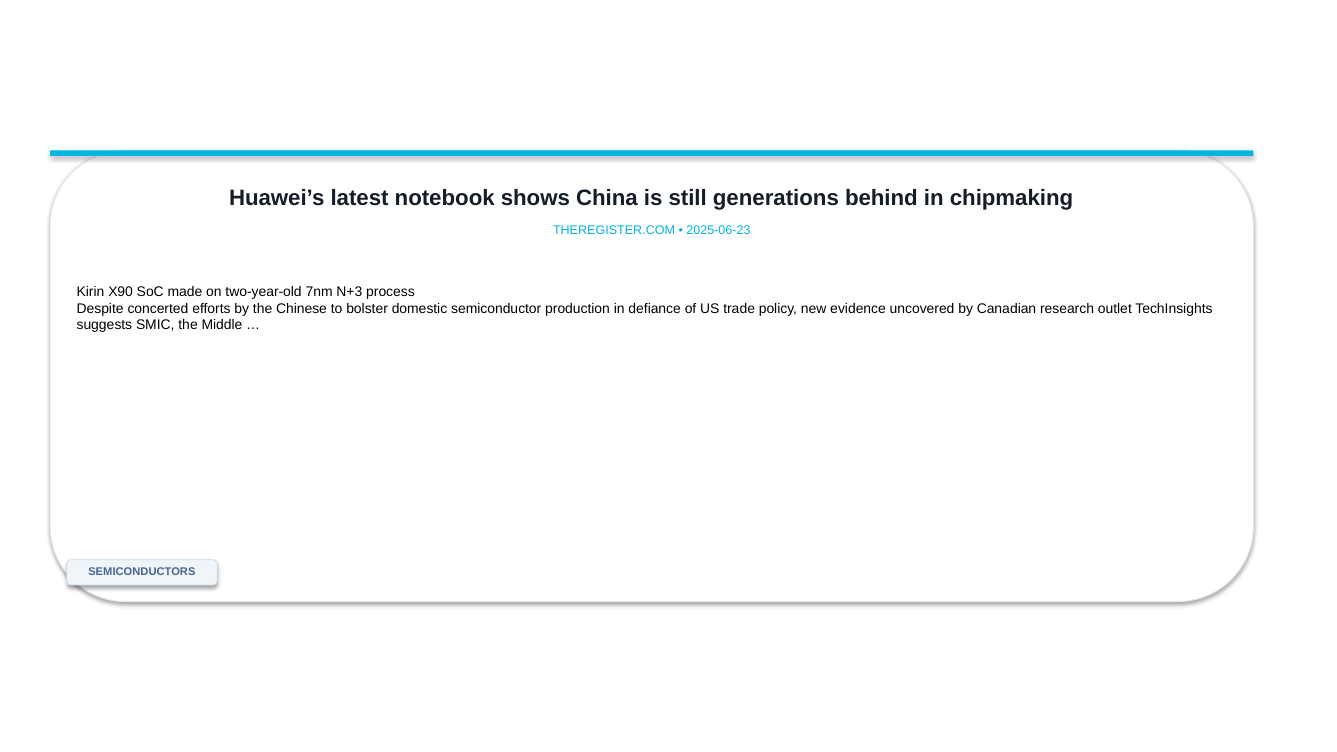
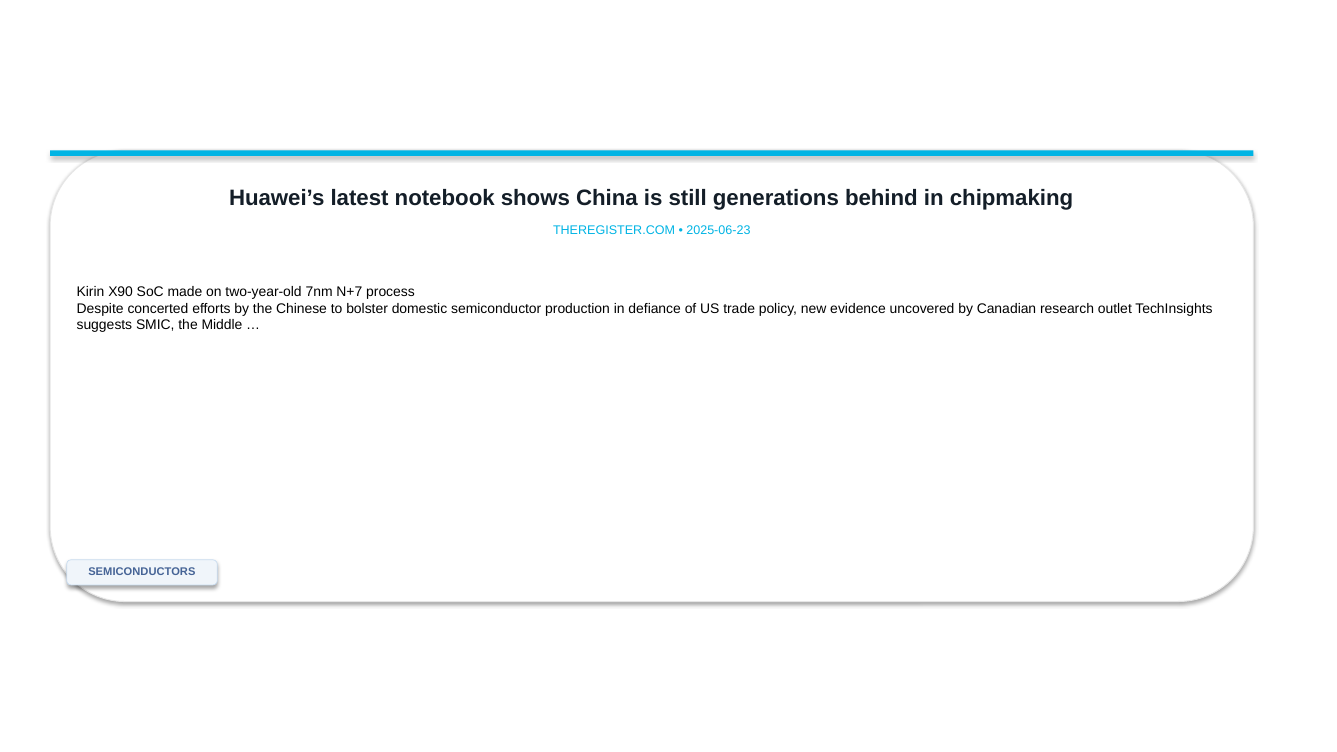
N+3: N+3 -> N+7
